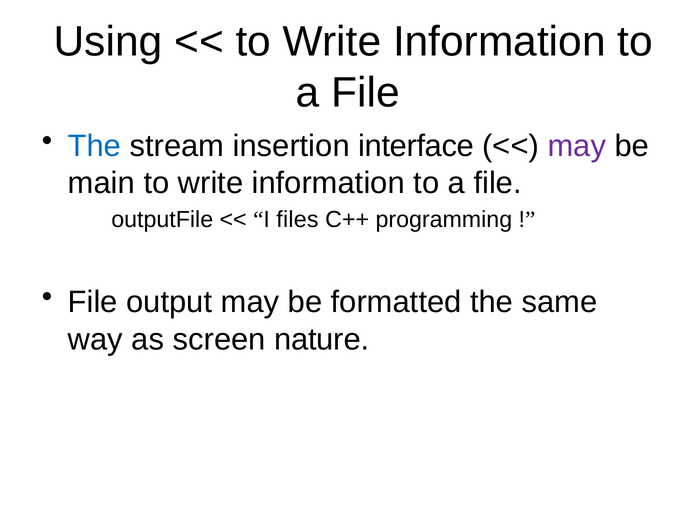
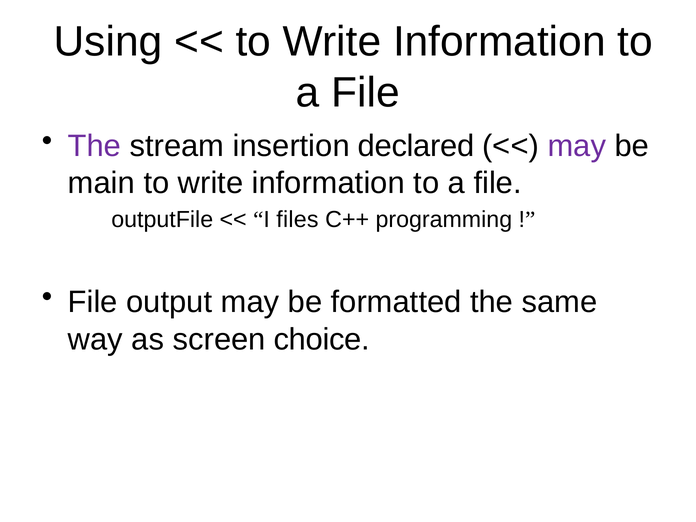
The at (94, 146) colour: blue -> purple
interface: interface -> declared
nature: nature -> choice
